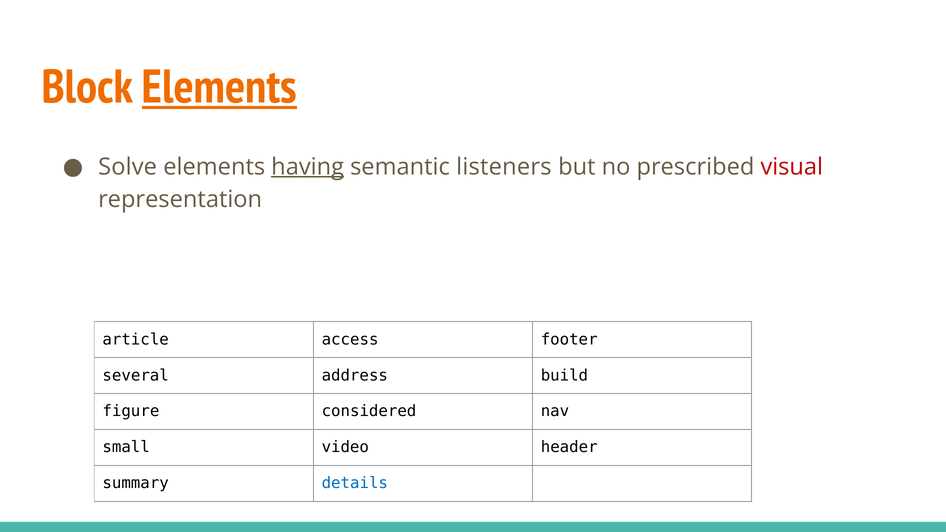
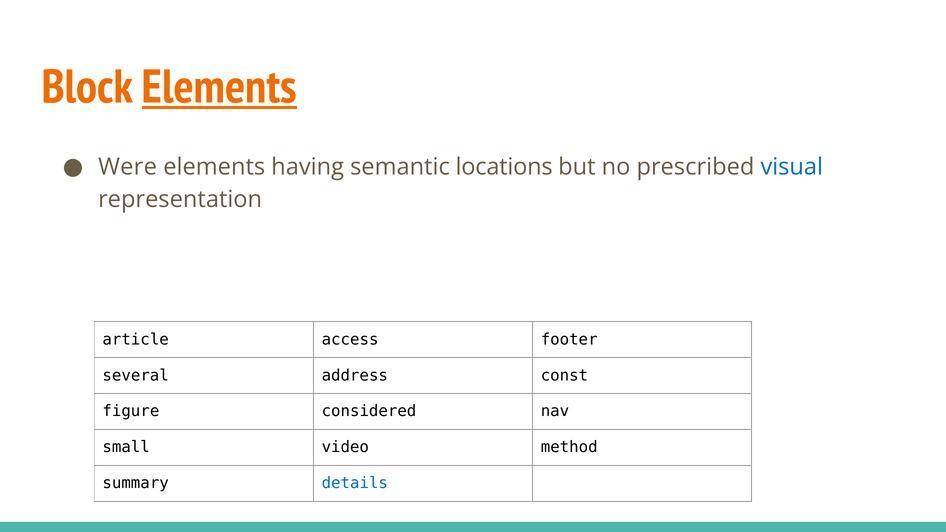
Solve: Solve -> Were
having underline: present -> none
listeners: listeners -> locations
visual colour: red -> blue
build: build -> const
header: header -> method
